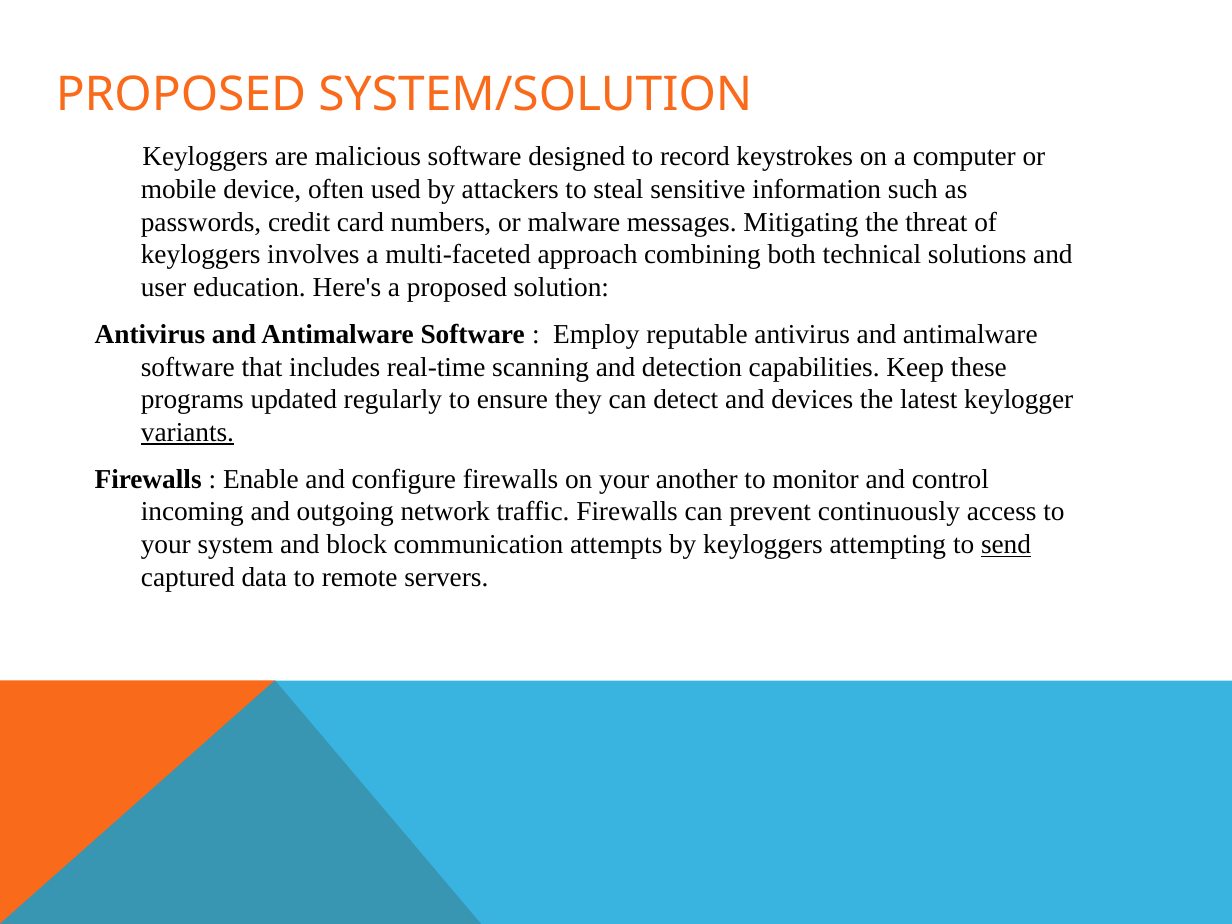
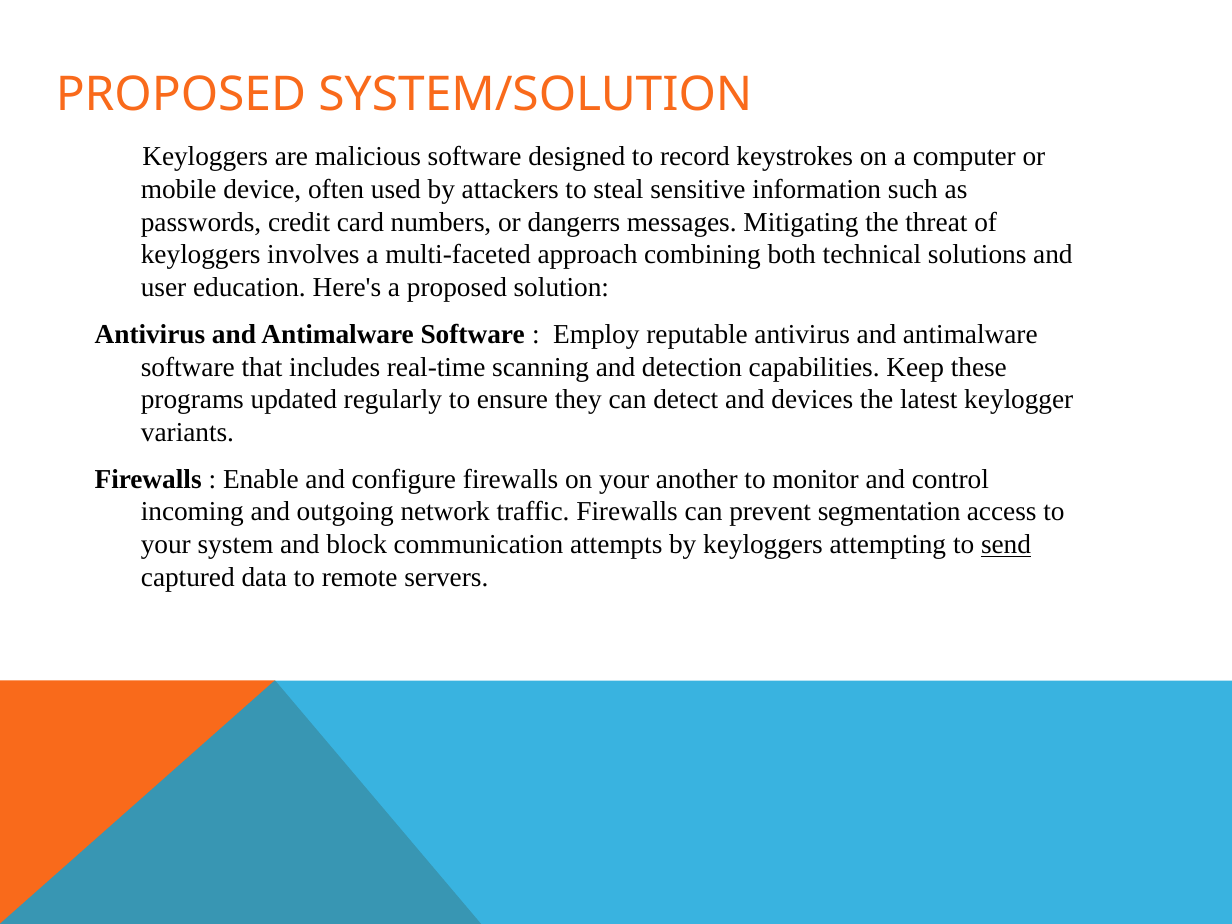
malware: malware -> dangerrs
variants underline: present -> none
continuously: continuously -> segmentation
